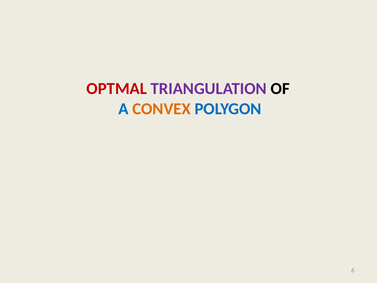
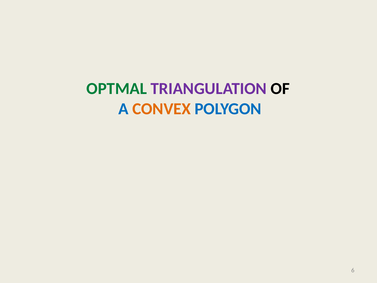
OPTMAL colour: red -> green
